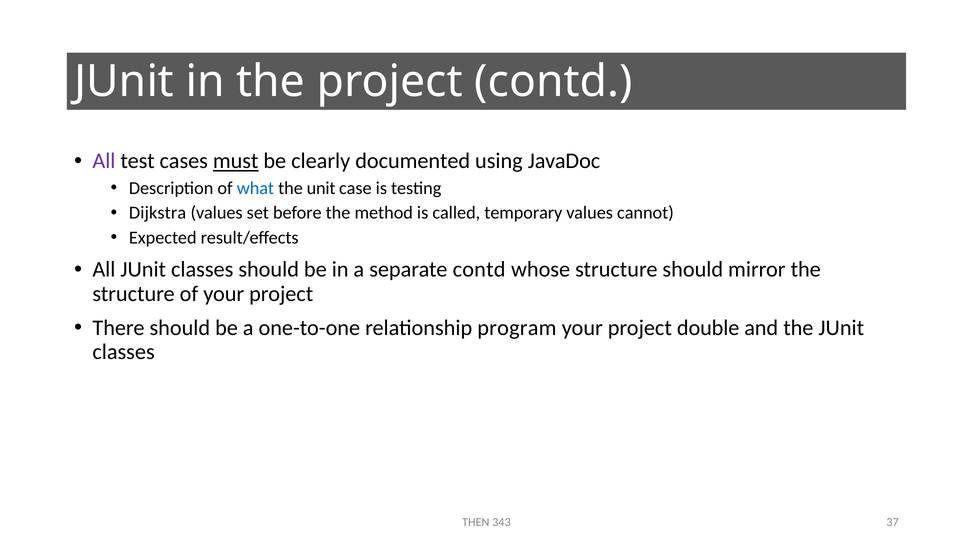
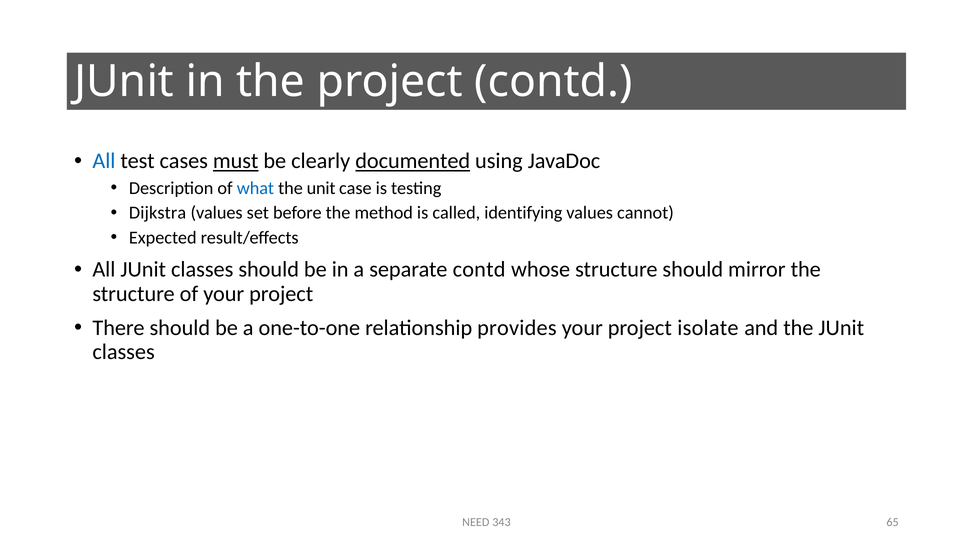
All at (104, 161) colour: purple -> blue
documented underline: none -> present
temporary: temporary -> identifying
program: program -> provides
double: double -> isolate
THEN: THEN -> NEED
37: 37 -> 65
